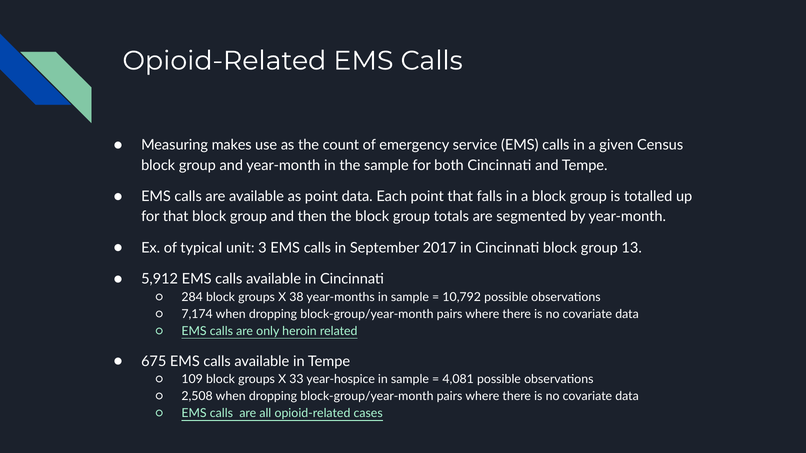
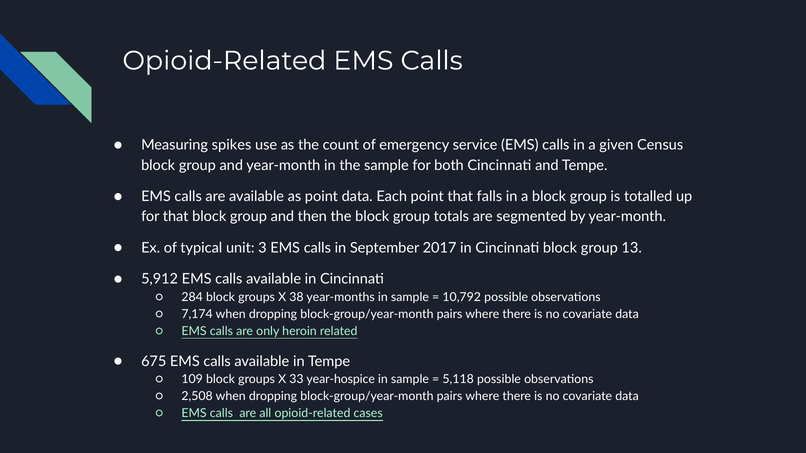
makes: makes -> spikes
4,081: 4,081 -> 5,118
